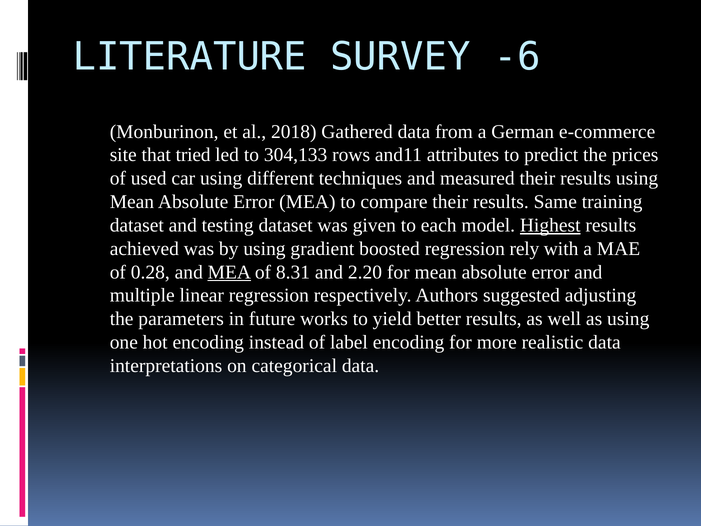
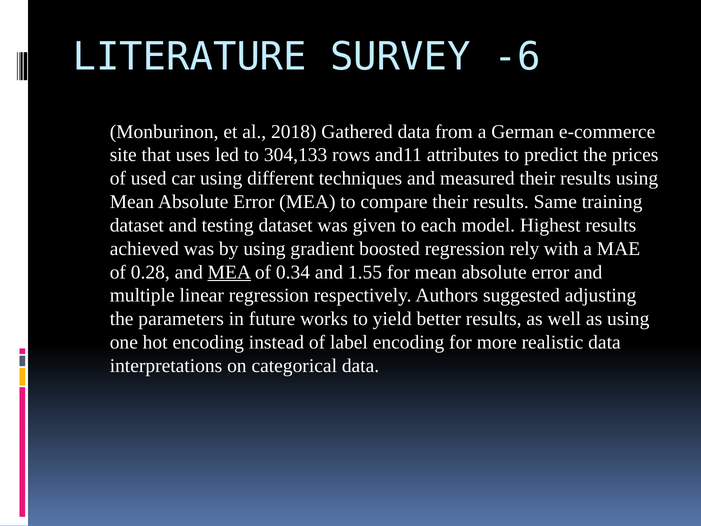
tried: tried -> uses
Highest underline: present -> none
8.31: 8.31 -> 0.34
2.20: 2.20 -> 1.55
